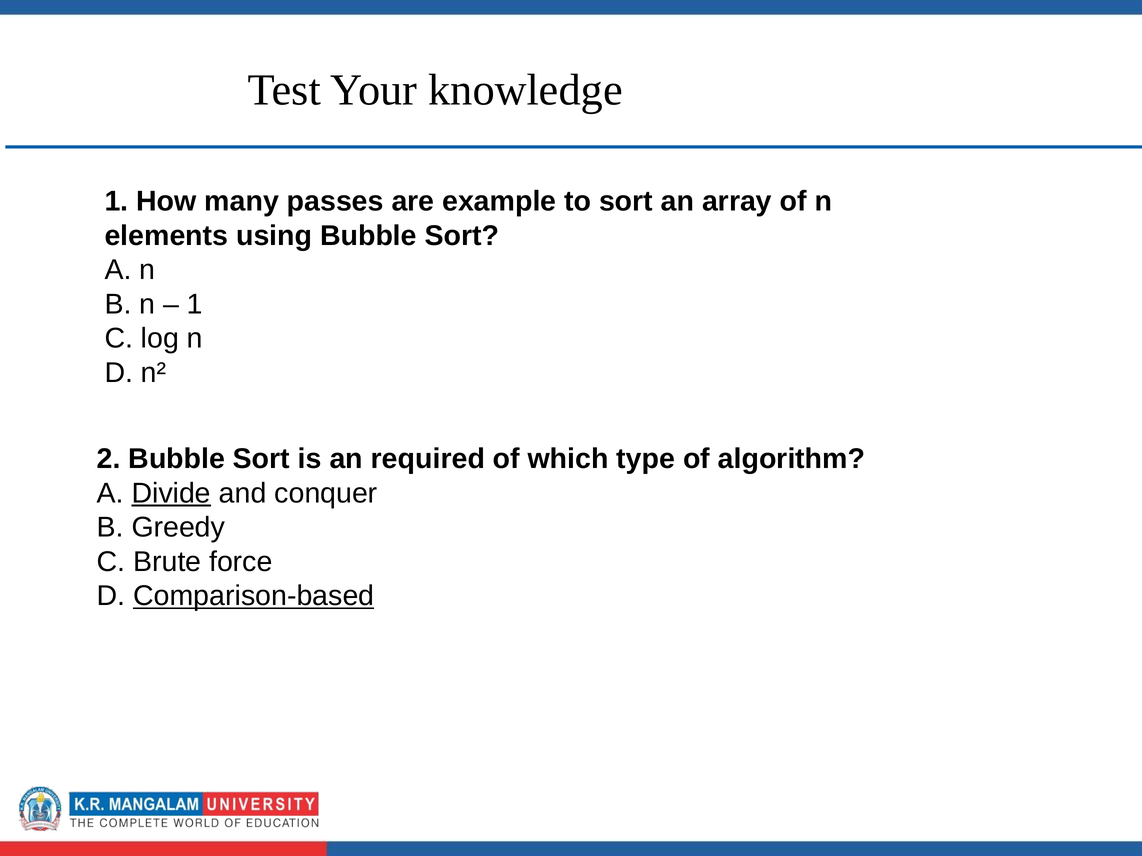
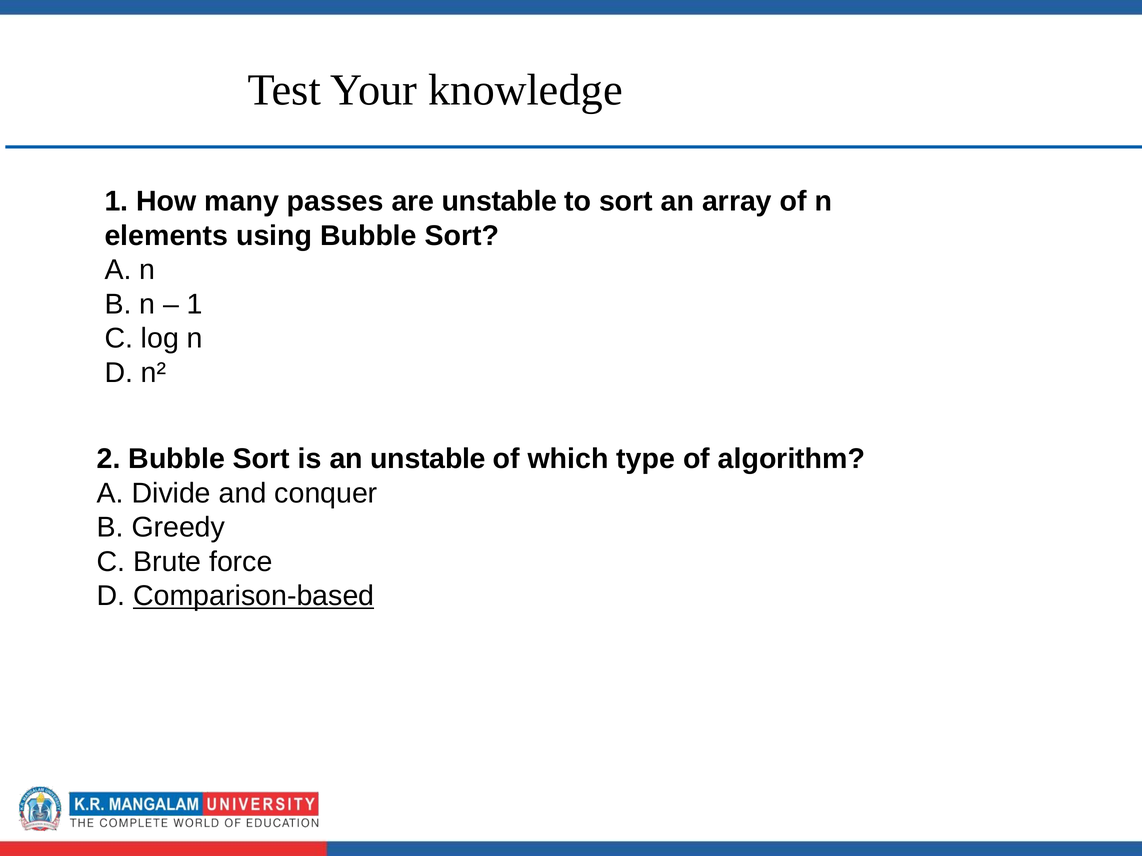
are example: example -> unstable
an required: required -> unstable
Divide underline: present -> none
